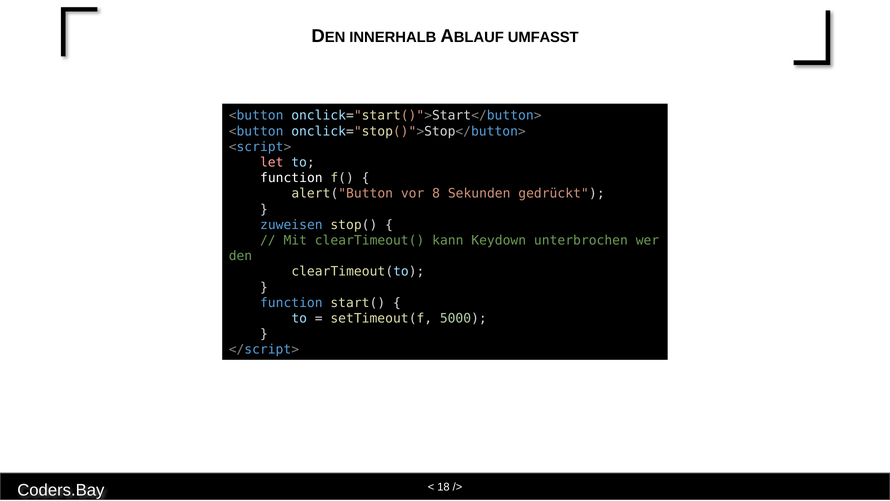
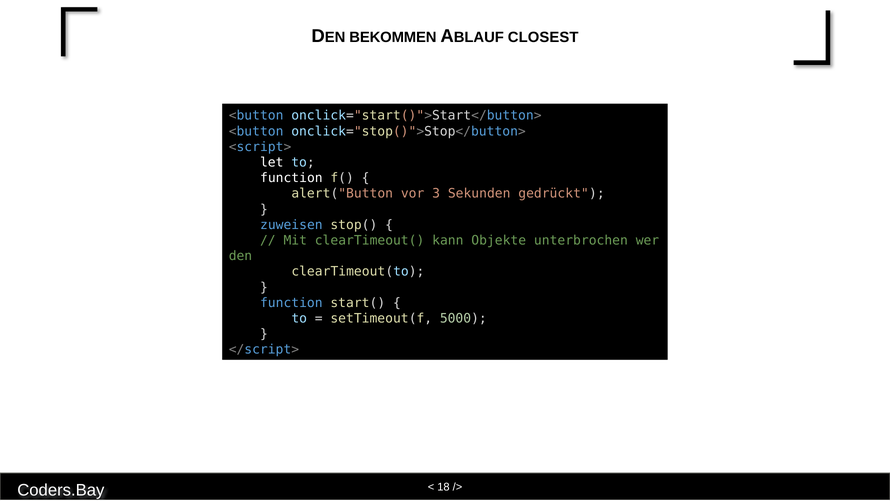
INNERHALB: INNERHALB -> BEKOMMEN
UMFASST: UMFASST -> CLOSEST
let colour: pink -> white
8: 8 -> 3
Keydown: Keydown -> Objekte
